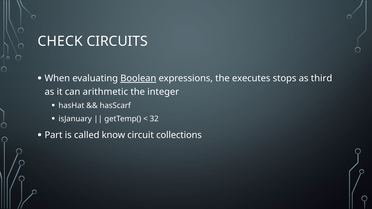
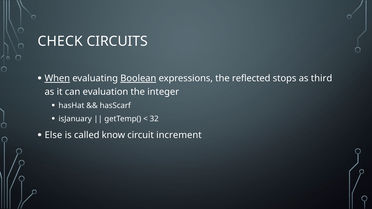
When underline: none -> present
executes: executes -> reflected
arithmetic: arithmetic -> evaluation
Part: Part -> Else
collections: collections -> increment
